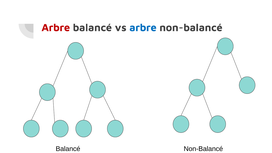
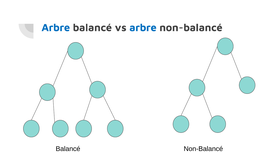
Arbre at (56, 28) colour: red -> blue
